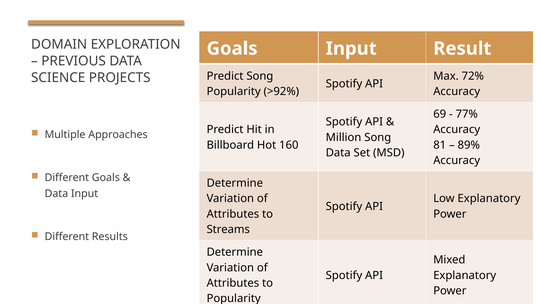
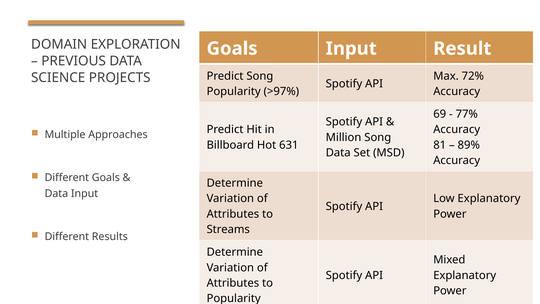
>92%: >92% -> >97%
160: 160 -> 631
